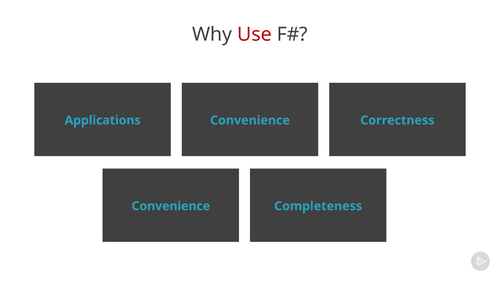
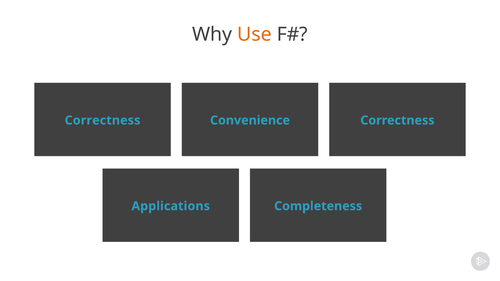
Use colour: red -> orange
Applications at (103, 120): Applications -> Correctness
Convenience at (171, 206): Convenience -> Applications
